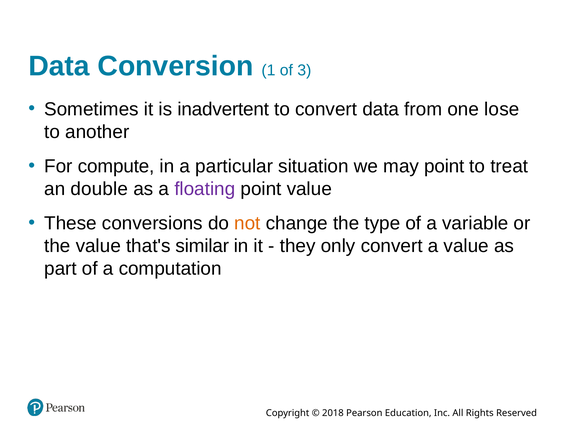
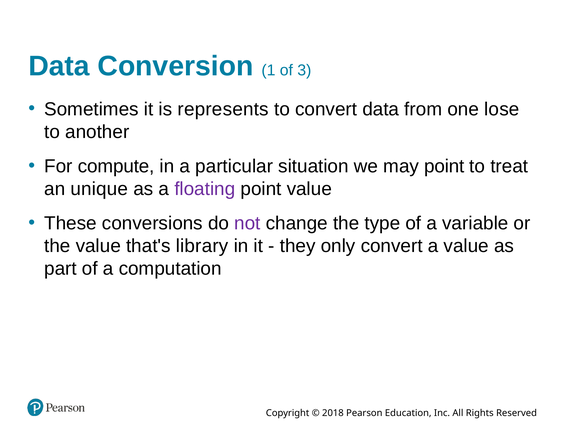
inadvertent: inadvertent -> represents
double: double -> unique
not colour: orange -> purple
similar: similar -> library
